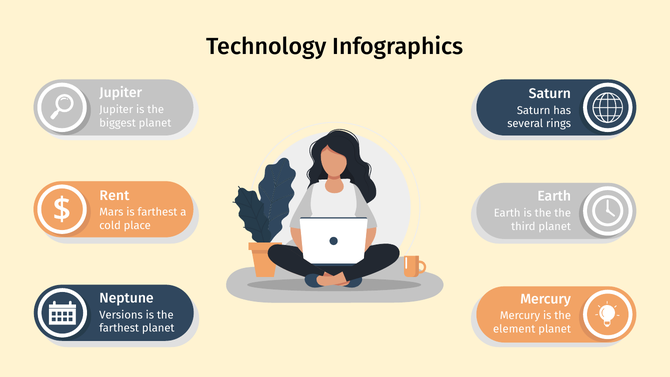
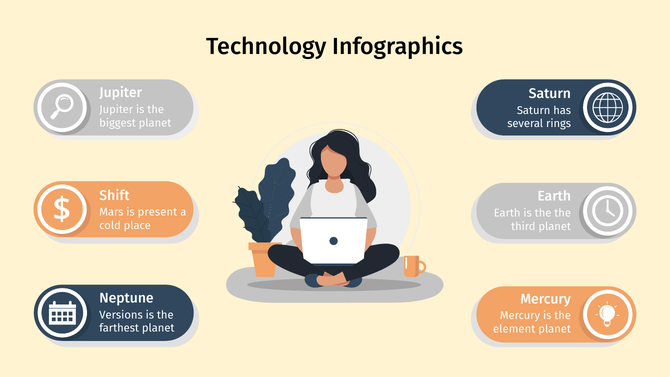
Rent: Rent -> Shift
is farthest: farthest -> present
